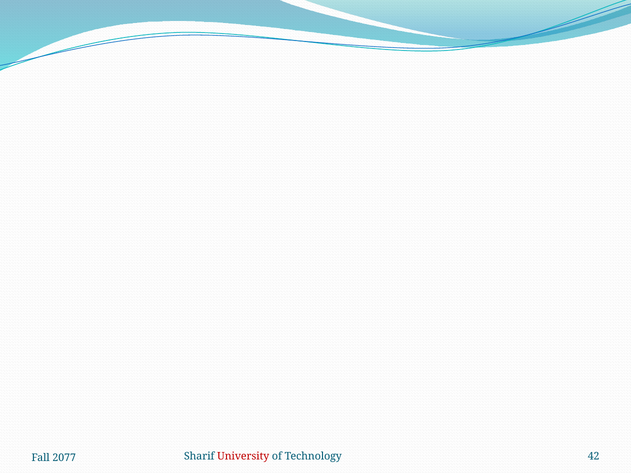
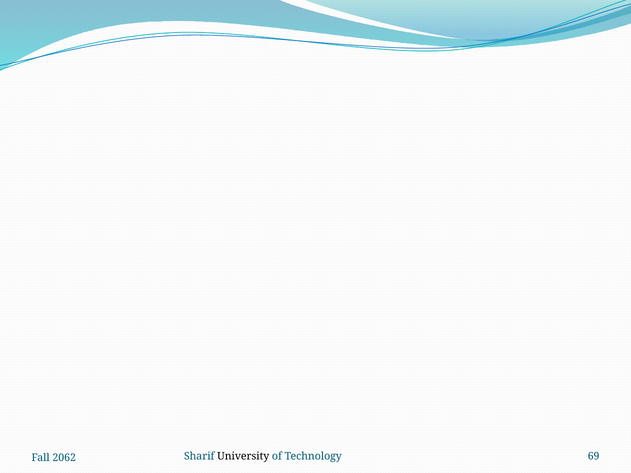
University colour: red -> black
42: 42 -> 69
2077: 2077 -> 2062
